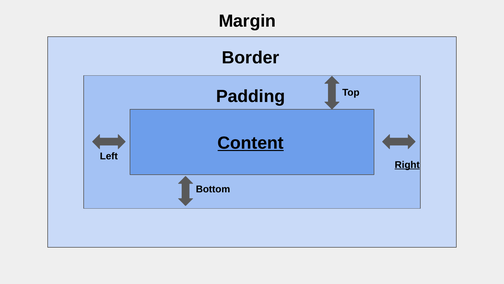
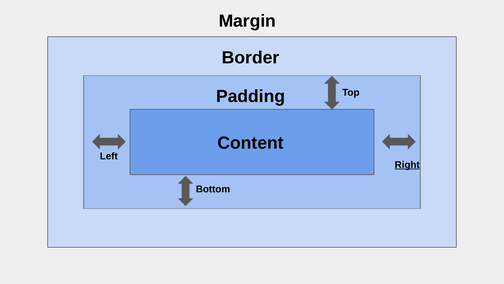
Content underline: present -> none
